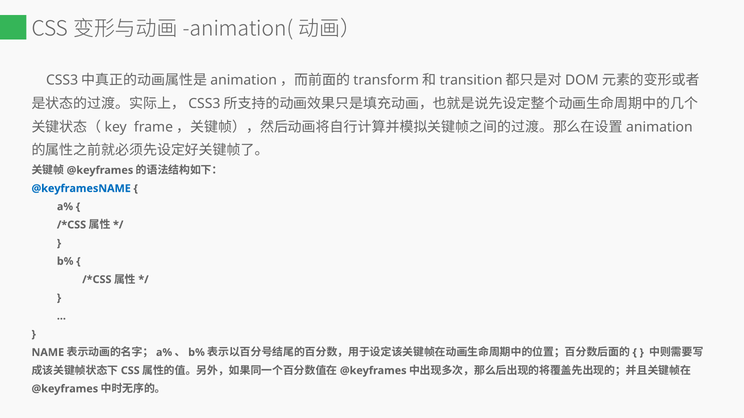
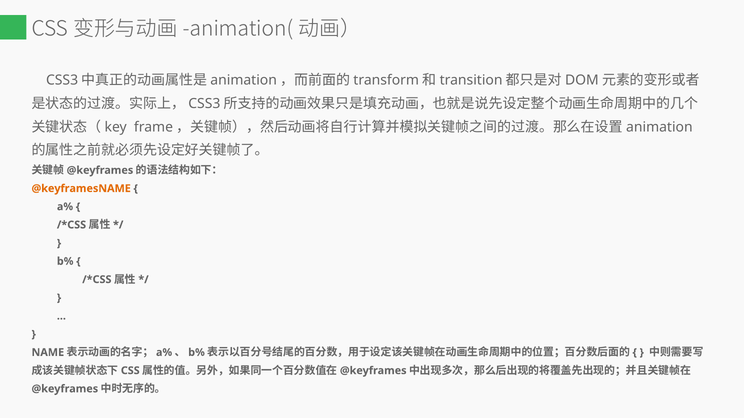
@keyframesNAME colour: blue -> orange
